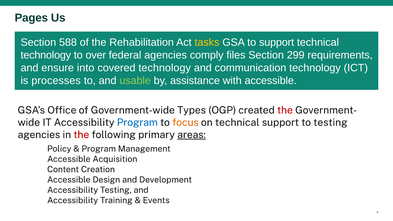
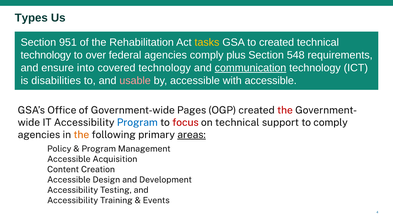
Pages: Pages -> Types
588: 588 -> 951
to support: support -> created
files: files -> plus
299: 299 -> 548
communication underline: none -> present
processes: processes -> disabilities
usable colour: light green -> pink
by assistance: assistance -> accessible
Types: Types -> Pages
focus colour: orange -> red
to testing: testing -> comply
the at (81, 135) colour: red -> orange
